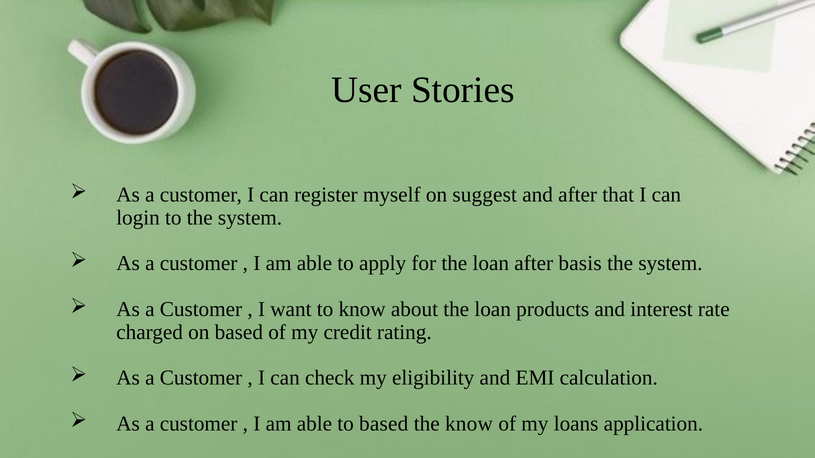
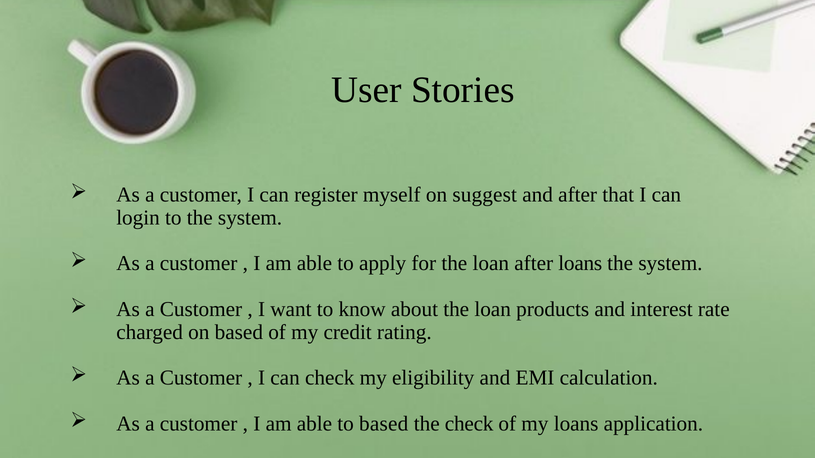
after basis: basis -> loans
the know: know -> check
